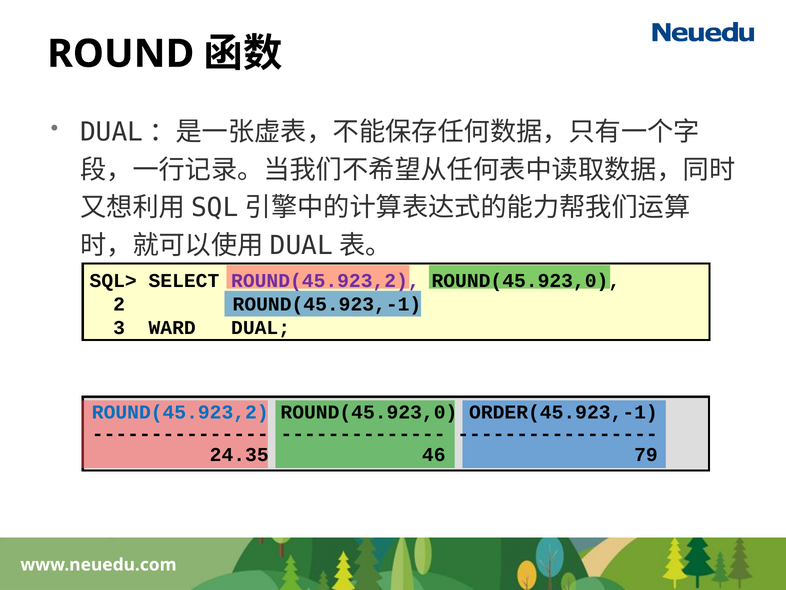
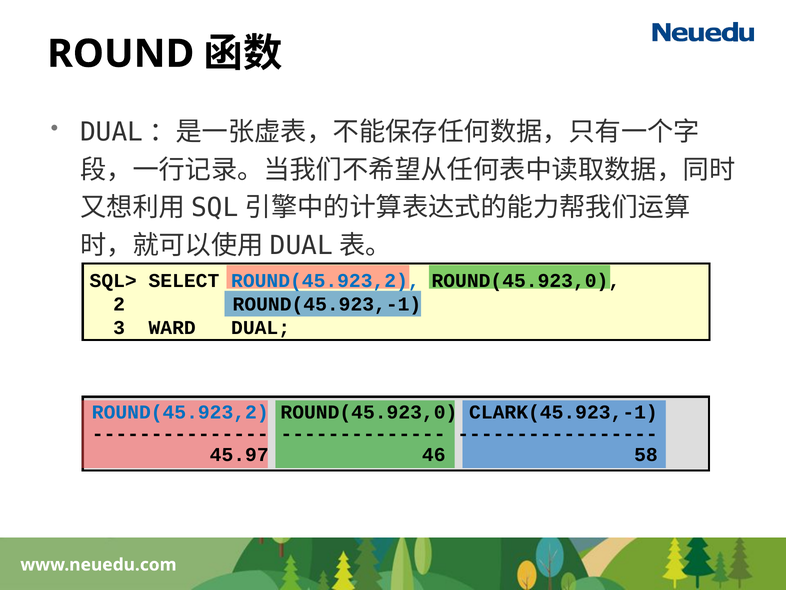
ROUND(45.923,2 at (325, 281) colour: purple -> blue
ORDER(45.923,-1: ORDER(45.923,-1 -> CLARK(45.923,-1
24.35: 24.35 -> 45.97
79: 79 -> 58
